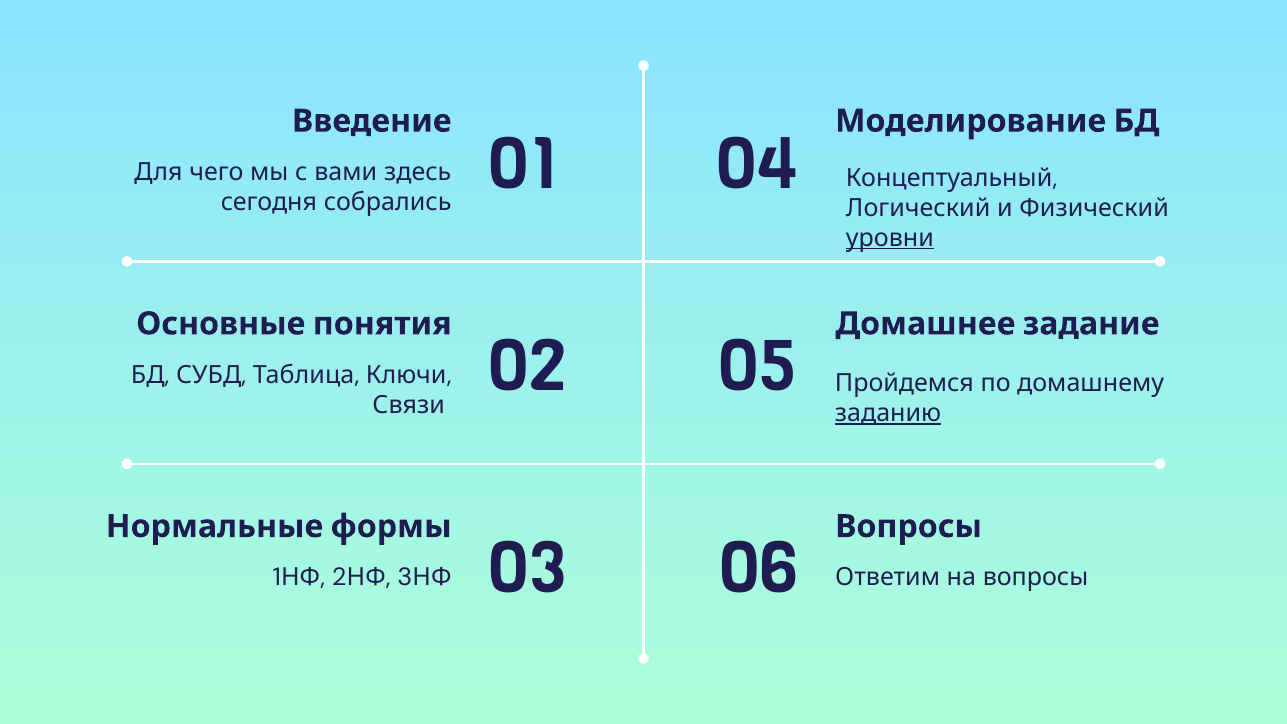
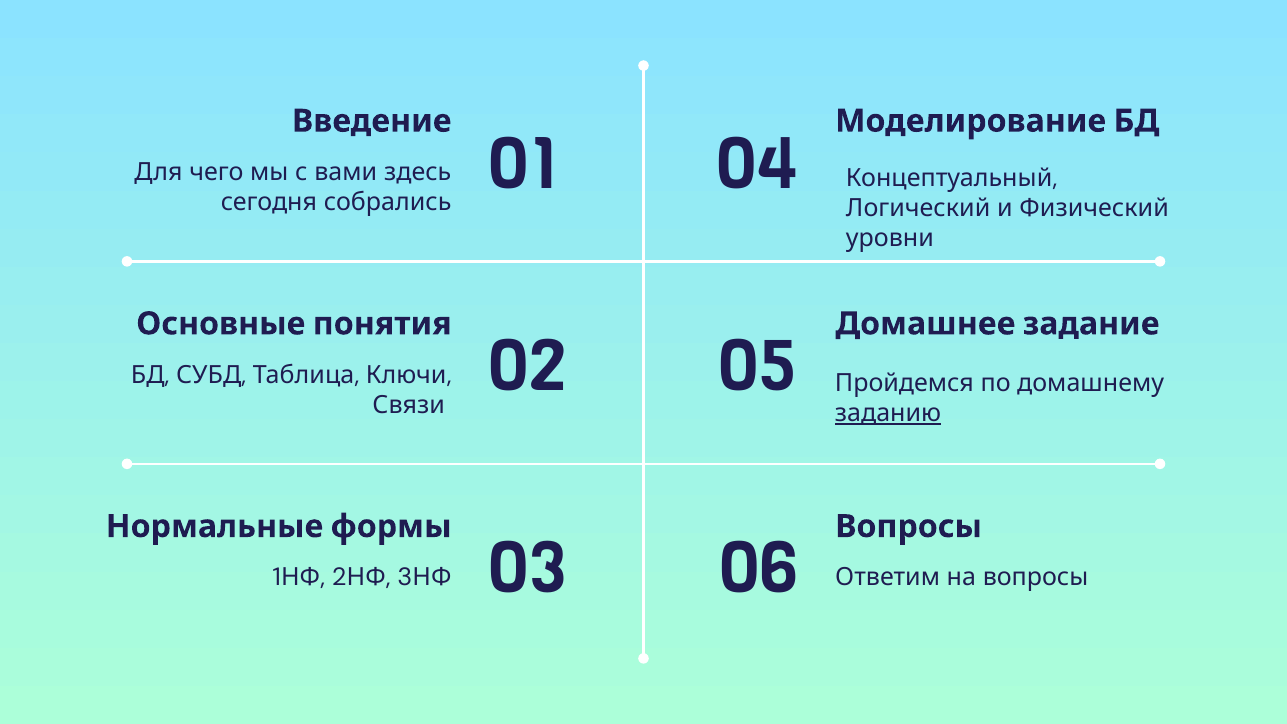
уровни underline: present -> none
